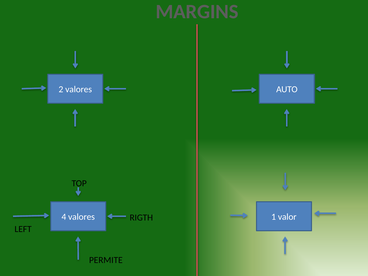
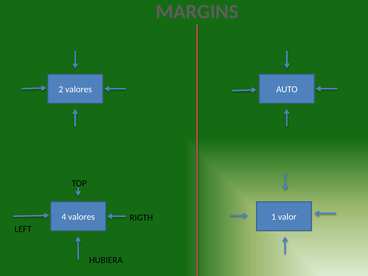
PERMITE: PERMITE -> HUBIERA
